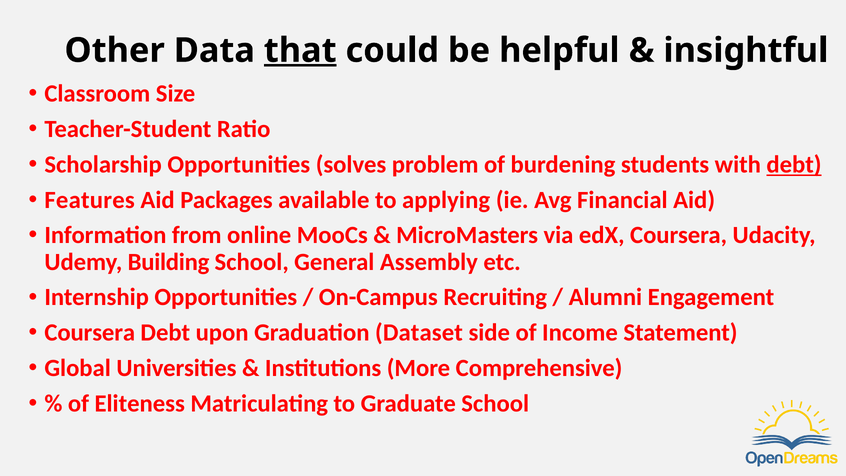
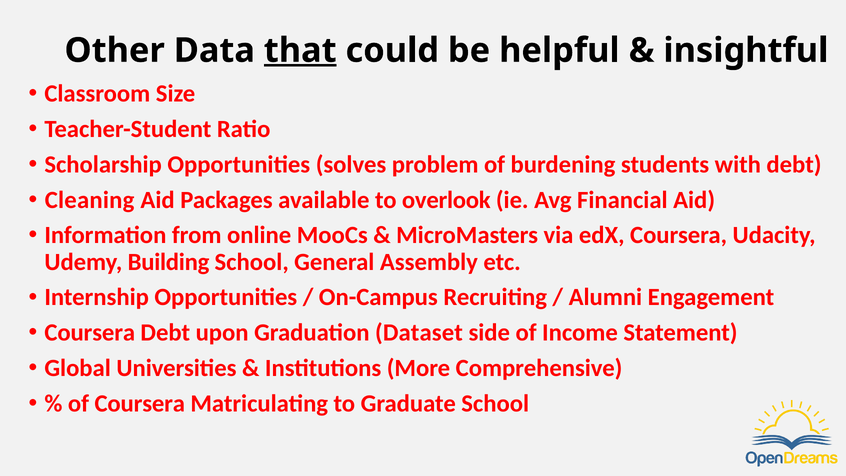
debt at (794, 164) underline: present -> none
Features: Features -> Cleaning
applying: applying -> overlook
of Eliteness: Eliteness -> Coursera
